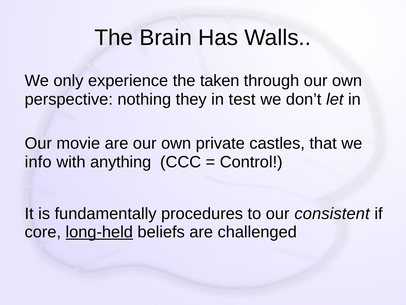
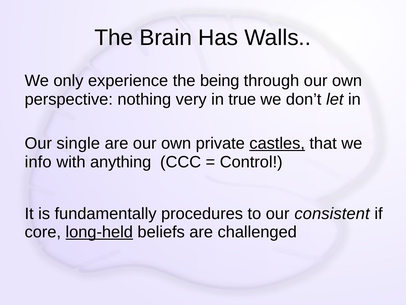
taken: taken -> being
they: they -> very
test: test -> true
movie: movie -> single
castles underline: none -> present
